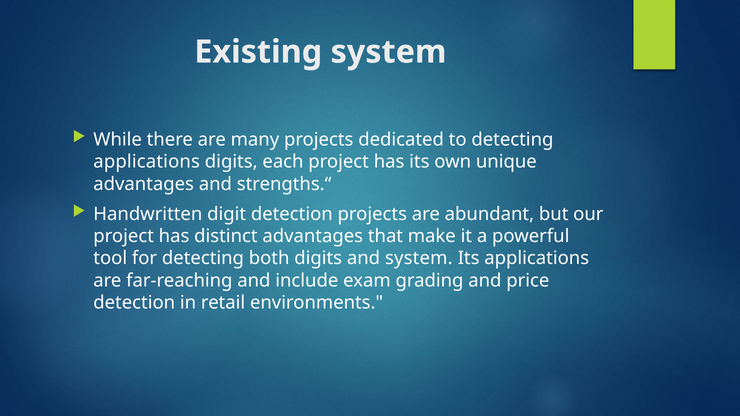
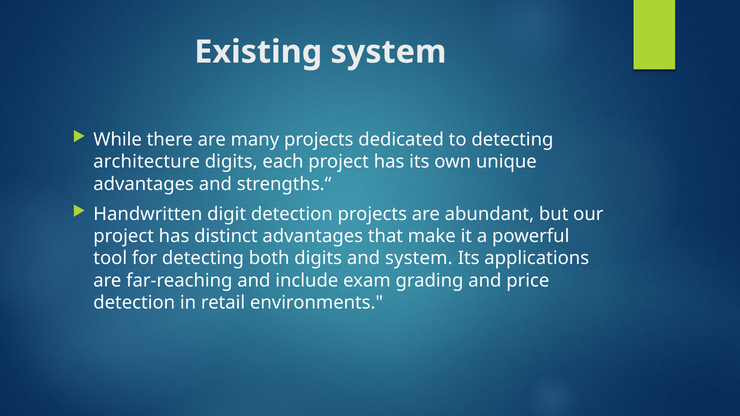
applications at (147, 162): applications -> architecture
